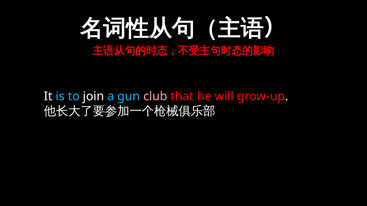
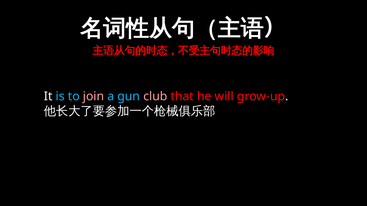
join colour: white -> pink
